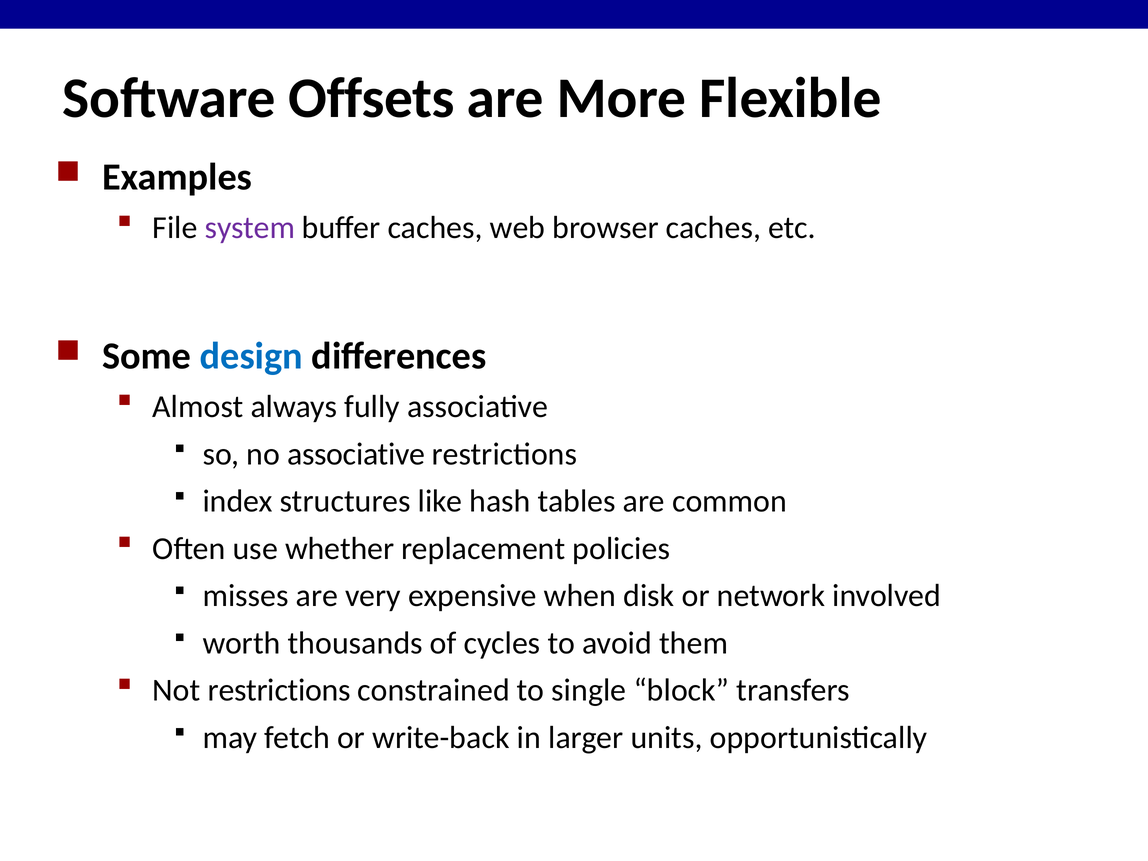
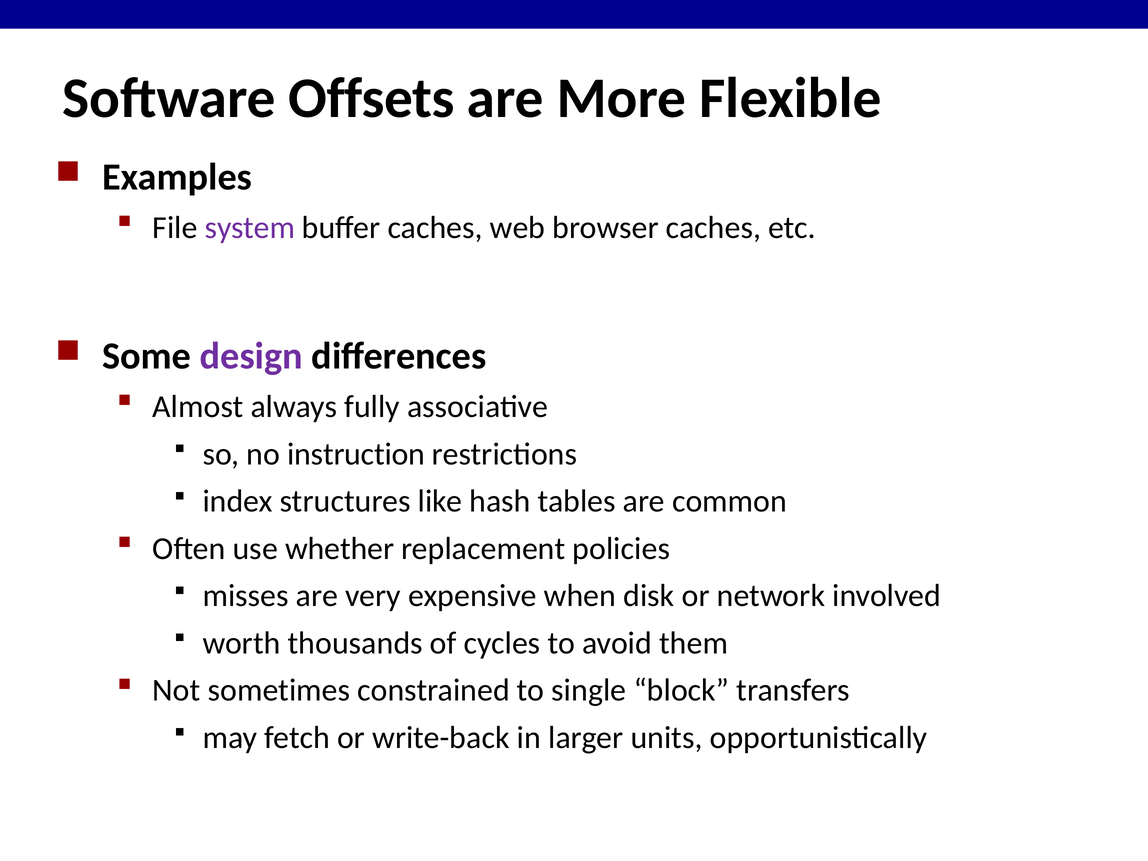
design colour: blue -> purple
no associative: associative -> instruction
Not restrictions: restrictions -> sometimes
